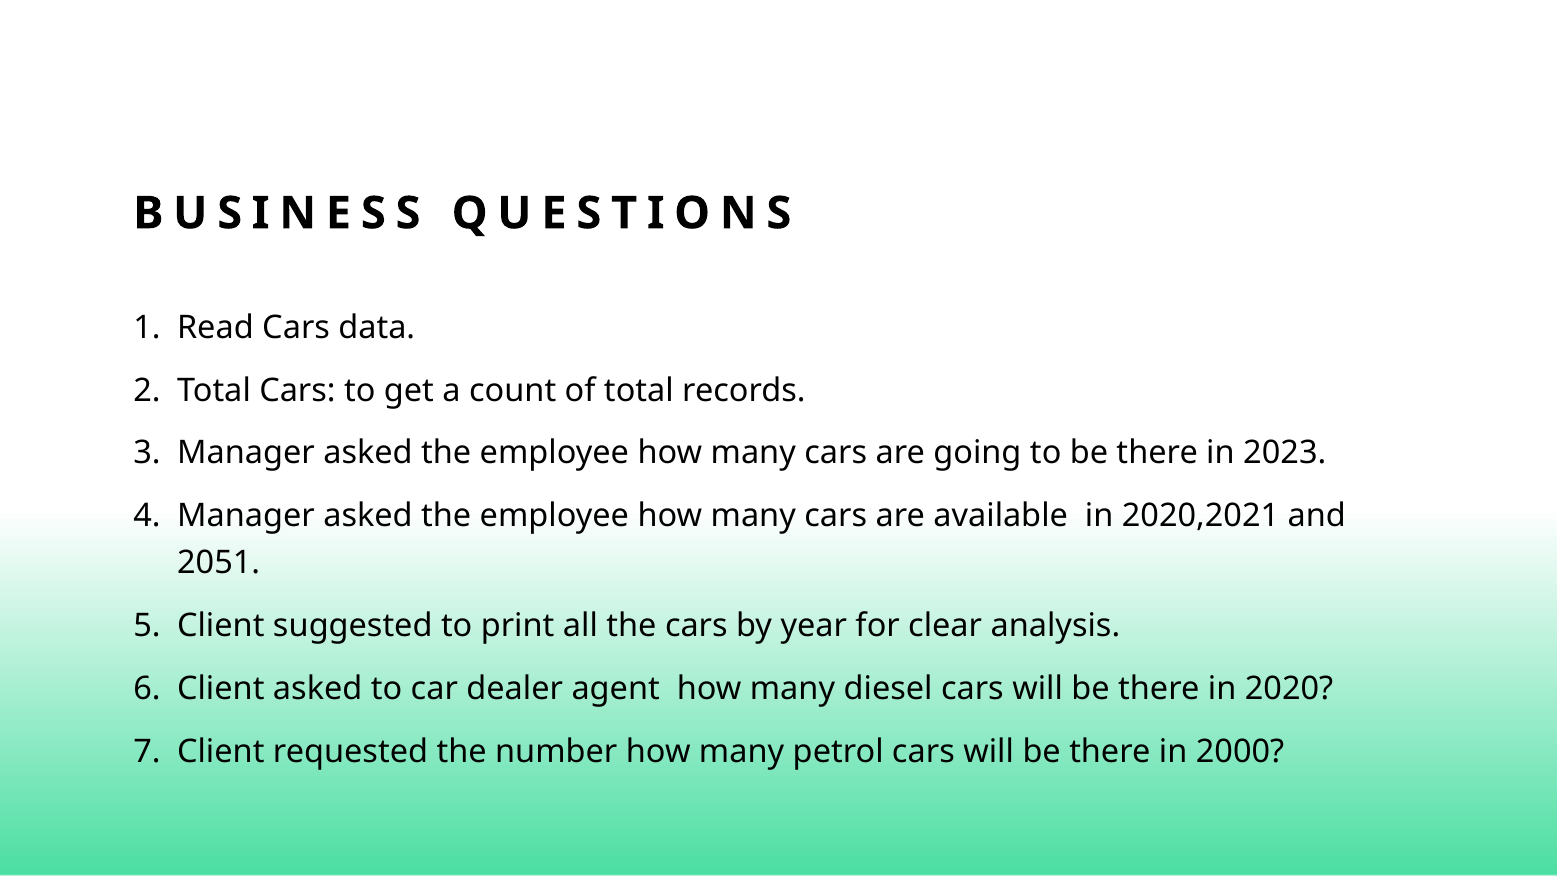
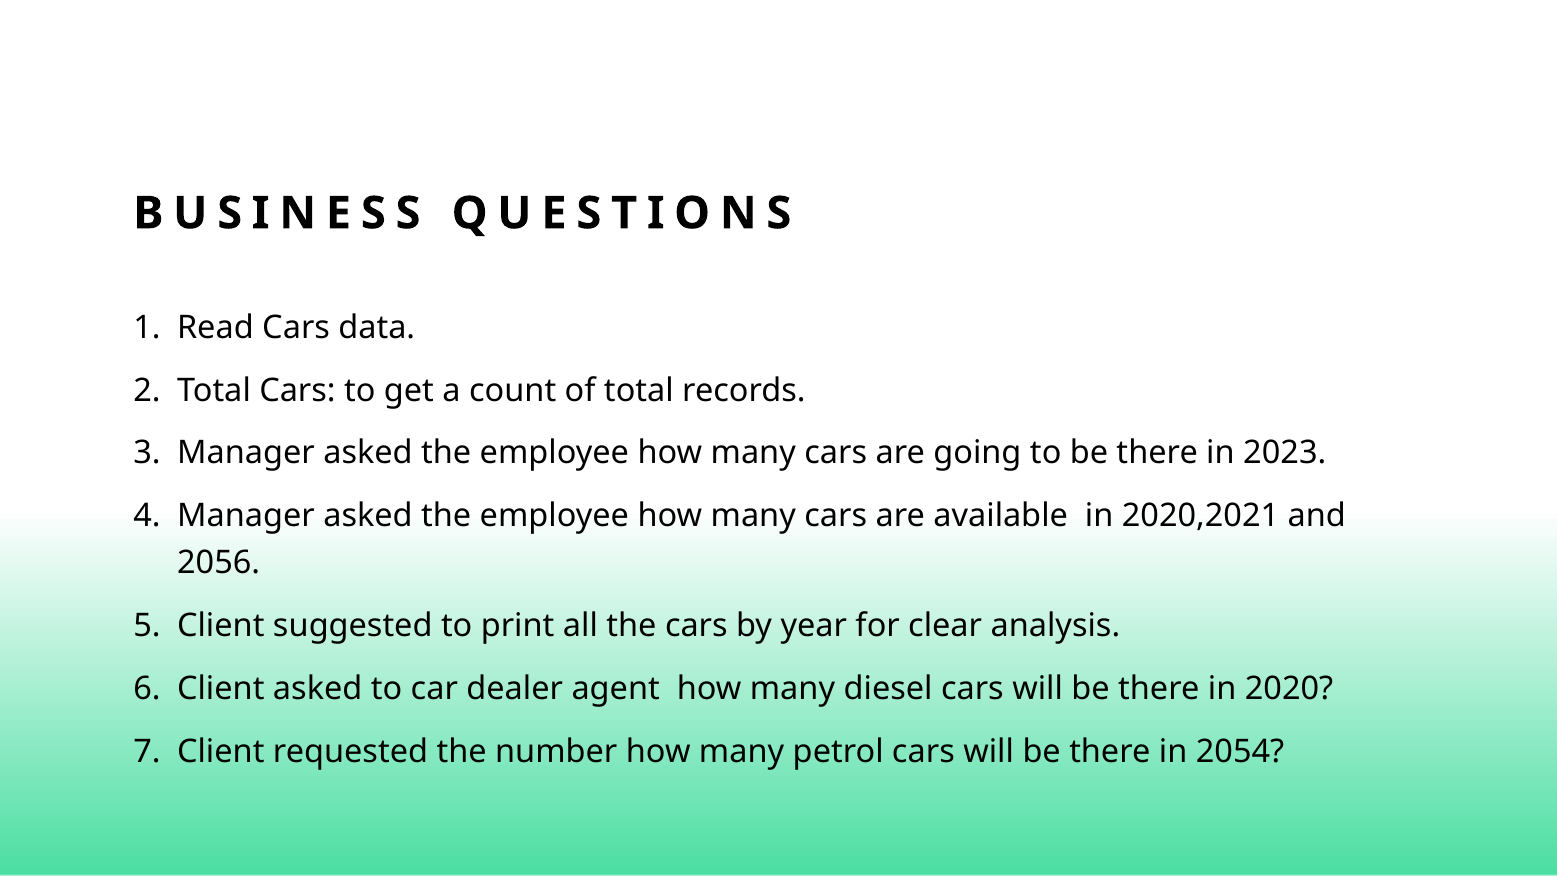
2051: 2051 -> 2056
2000: 2000 -> 2054
